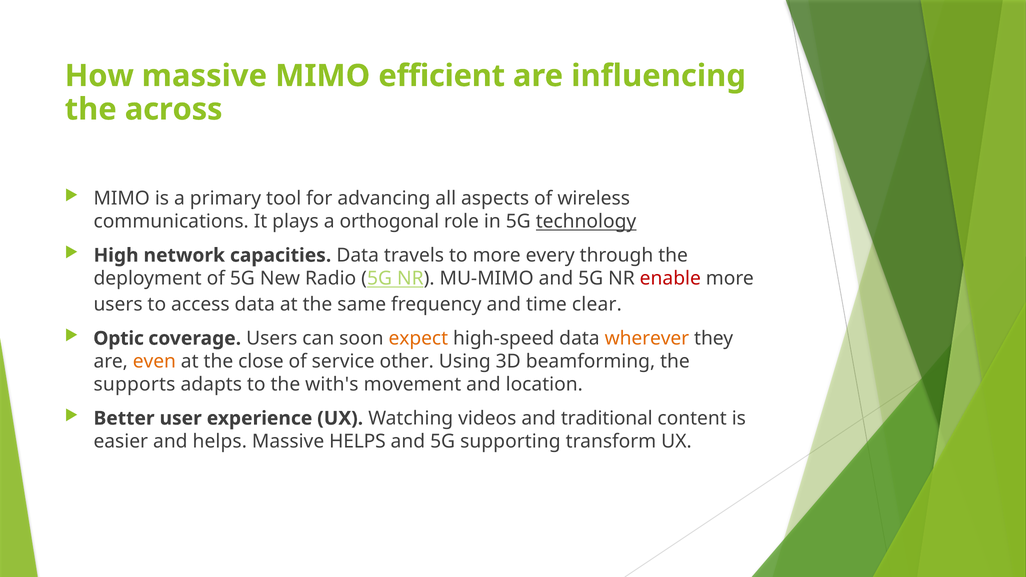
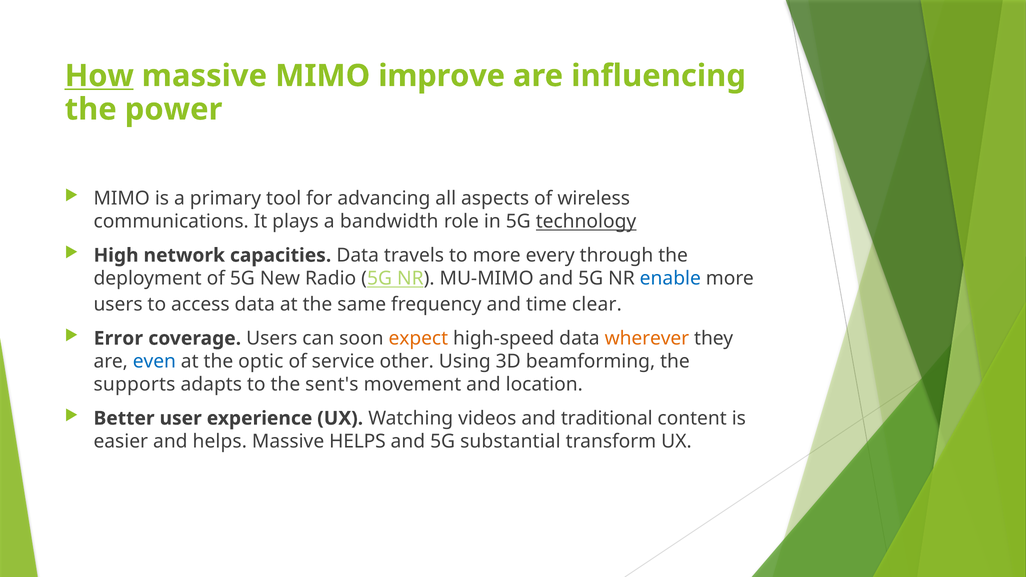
How underline: none -> present
efficient: efficient -> improve
across: across -> power
orthogonal: orthogonal -> bandwidth
enable colour: red -> blue
Optic: Optic -> Error
even colour: orange -> blue
close: close -> optic
with's: with's -> sent's
supporting: supporting -> substantial
